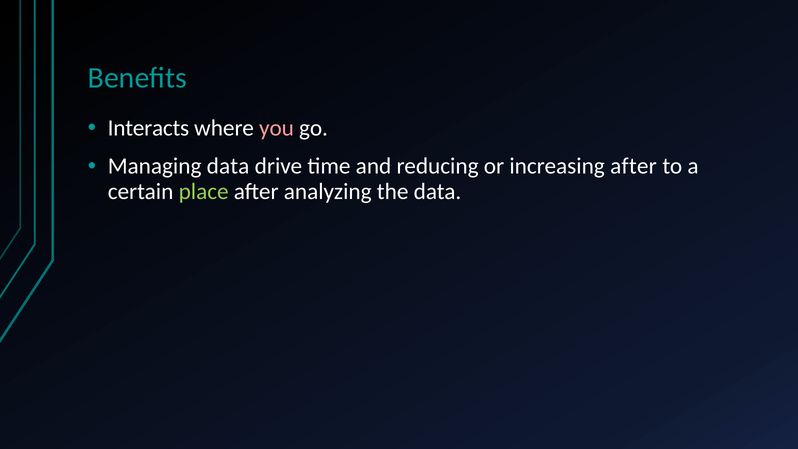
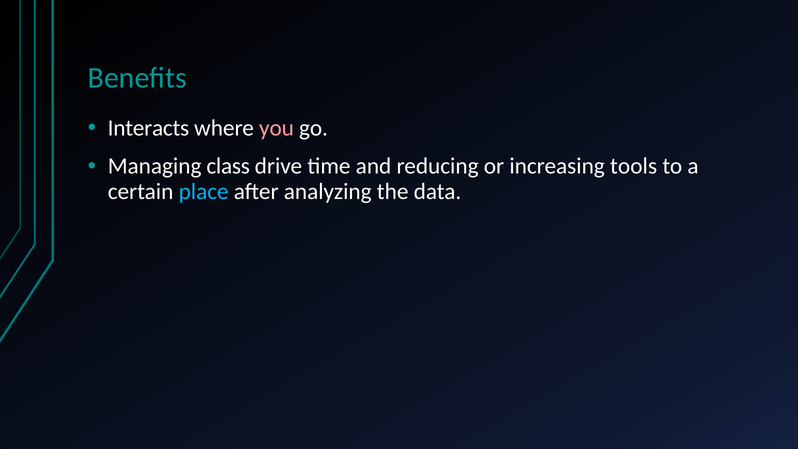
Managing data: data -> class
increasing after: after -> tools
place colour: light green -> light blue
